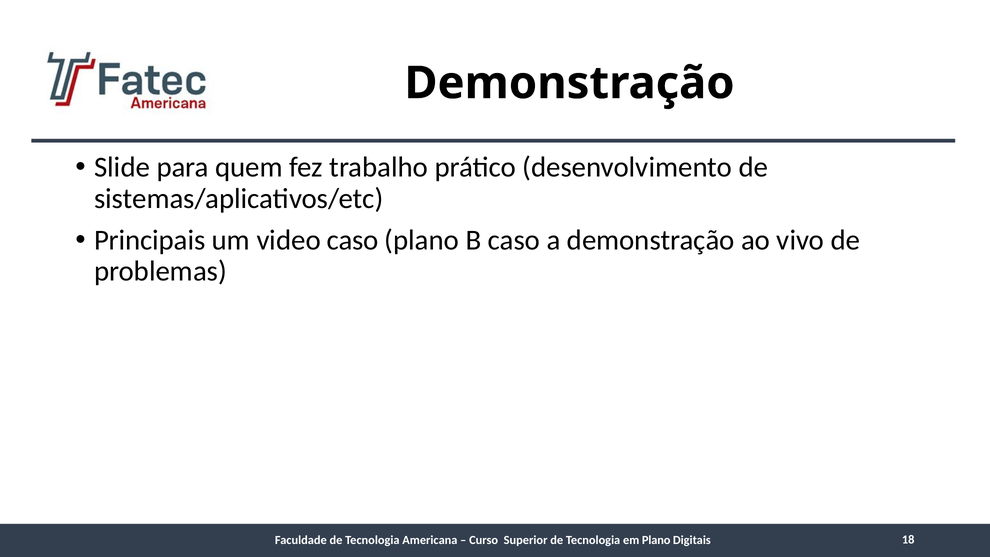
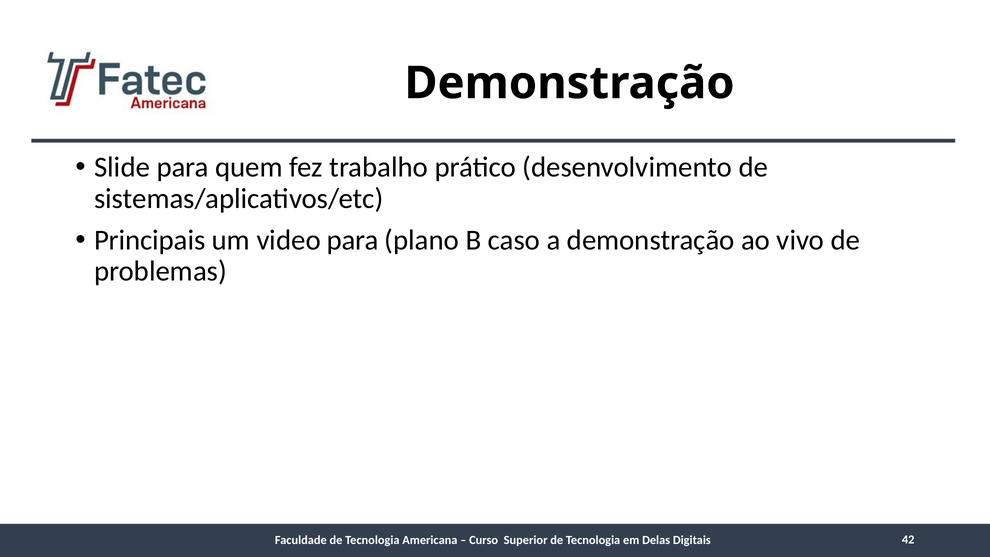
video caso: caso -> para
em Plano: Plano -> Delas
18: 18 -> 42
